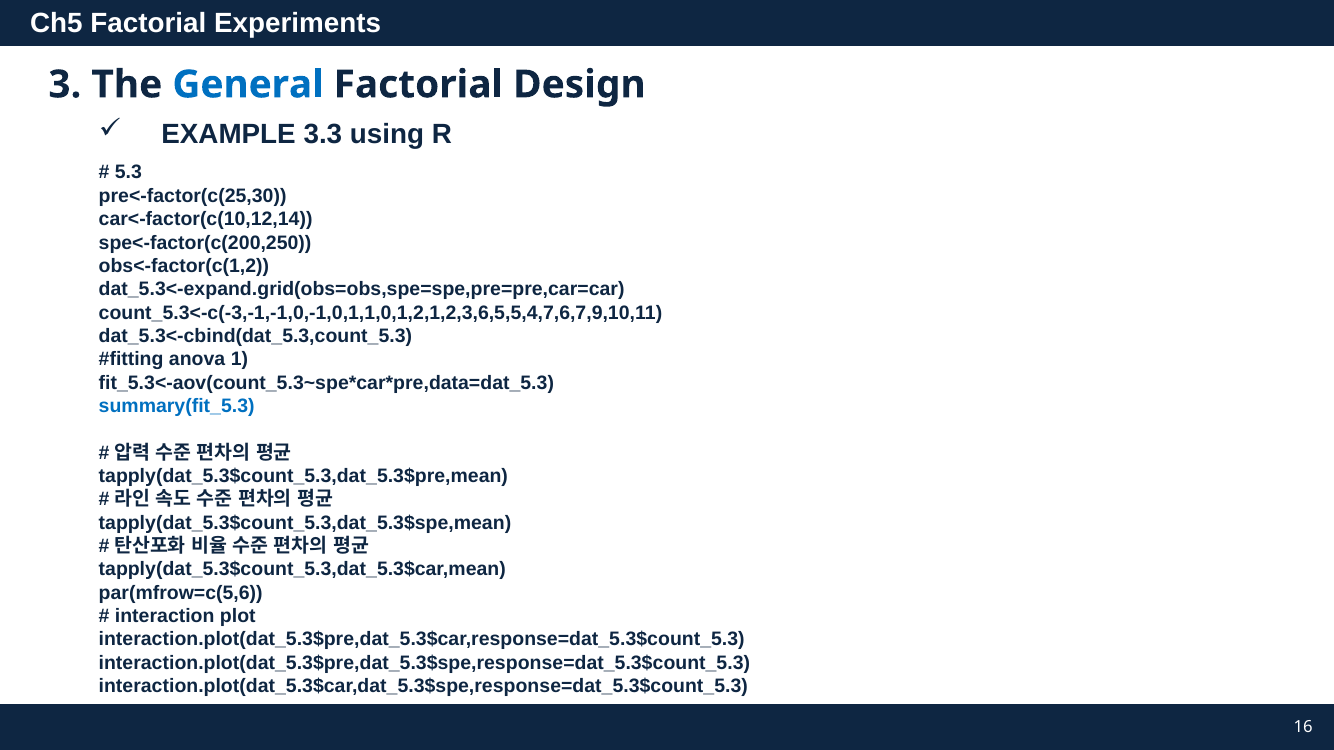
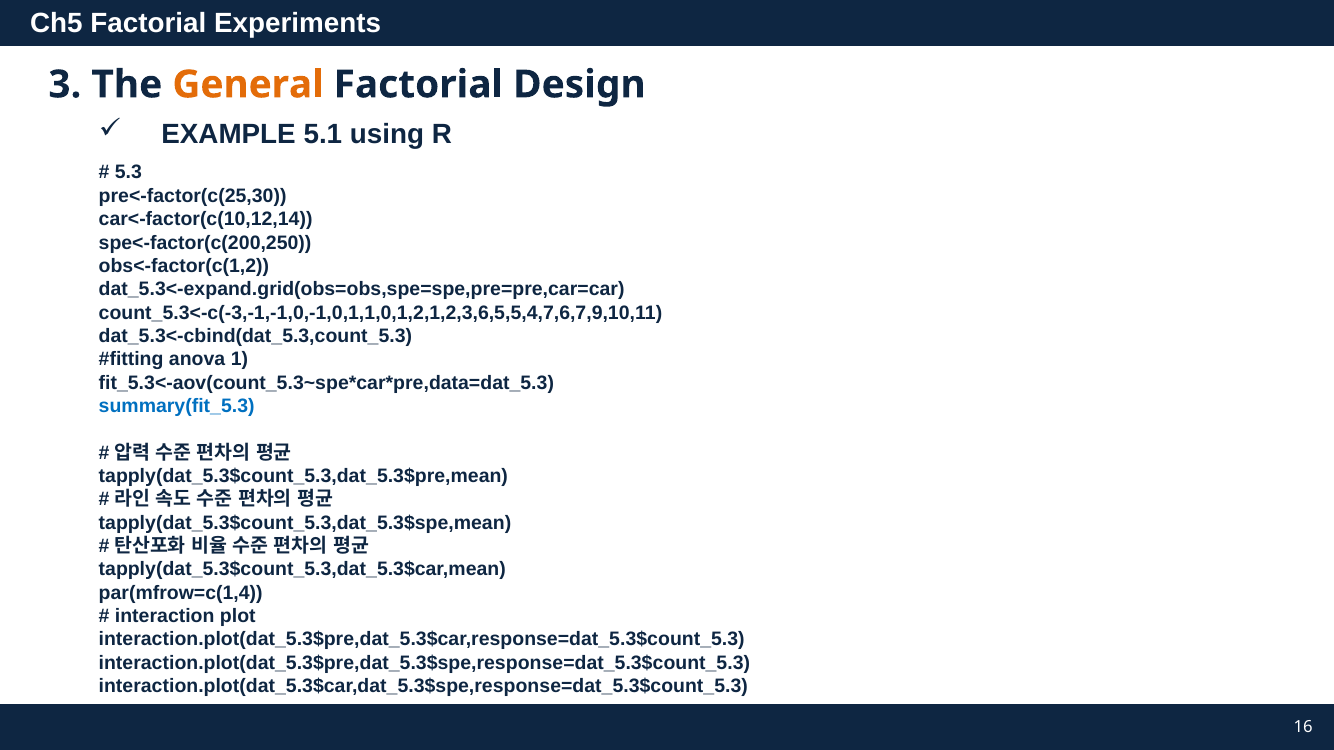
General colour: blue -> orange
3.3: 3.3 -> 5.1
par(mfrow=c(5,6: par(mfrow=c(5,6 -> par(mfrow=c(1,4
